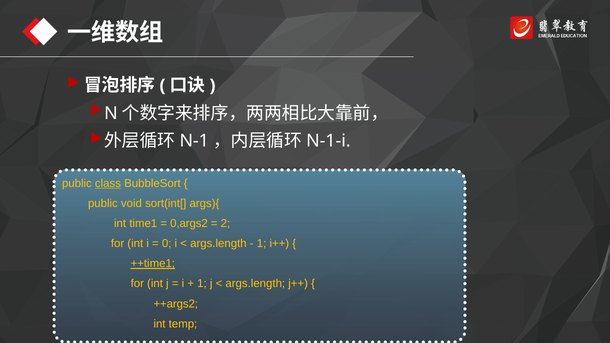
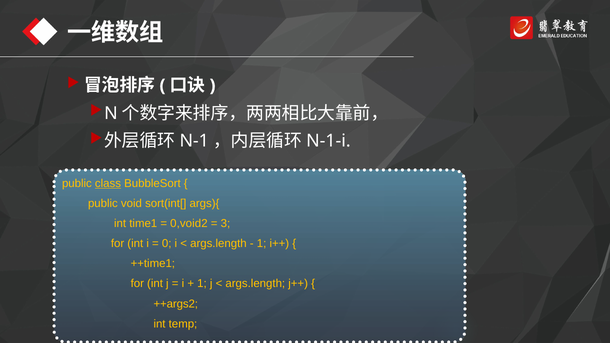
0,args2: 0,args2 -> 0,void2
2: 2 -> 3
++time1 underline: present -> none
